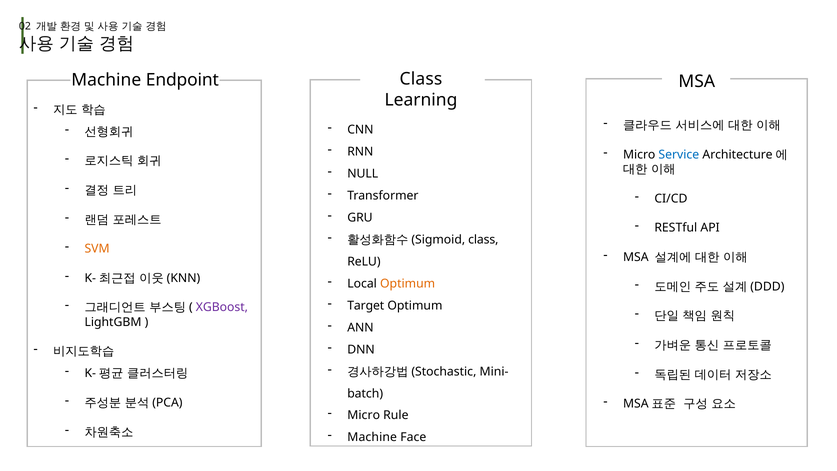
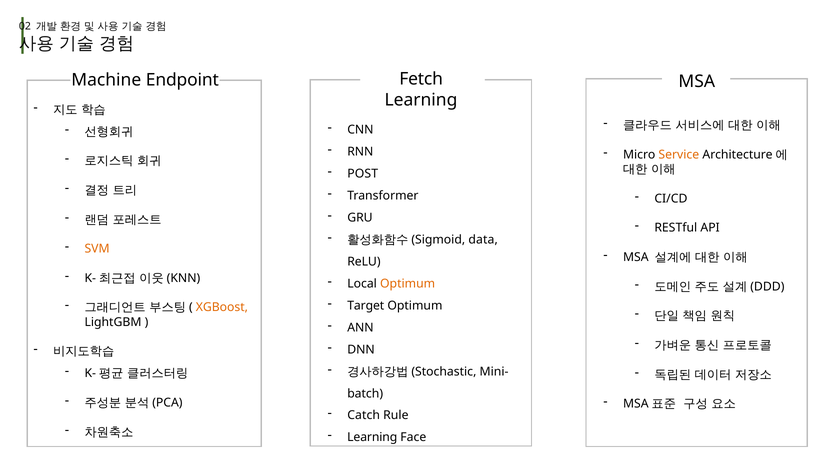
Class at (421, 79): Class -> Fetch
Service colour: blue -> orange
NULL: NULL -> POST
class at (483, 240): class -> data
XGBoost colour: purple -> orange
Micro at (364, 415): Micro -> Catch
Machine at (372, 437): Machine -> Learning
